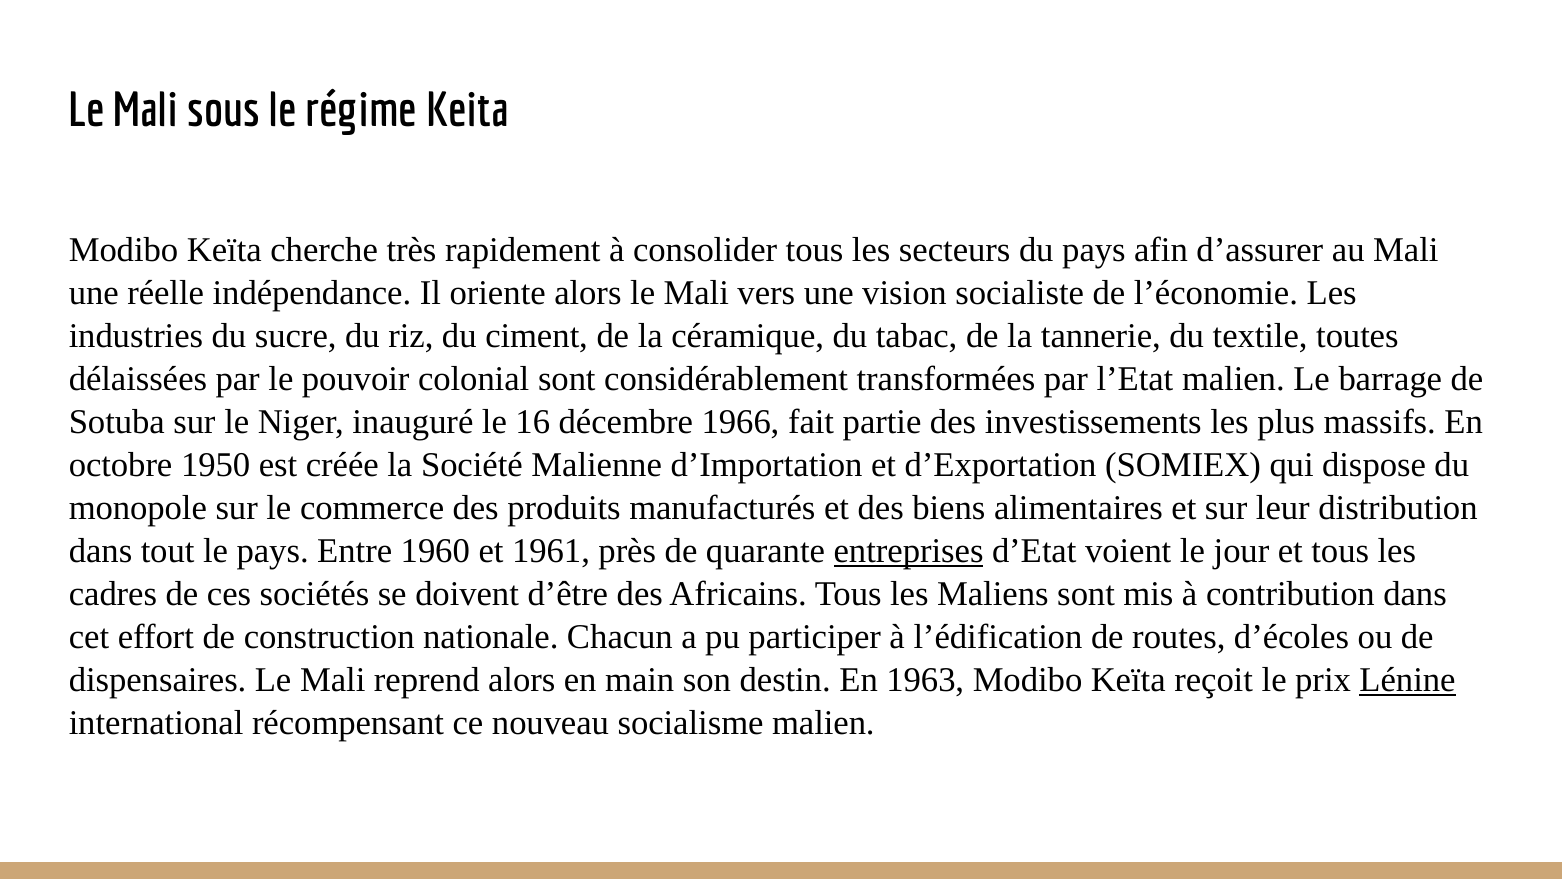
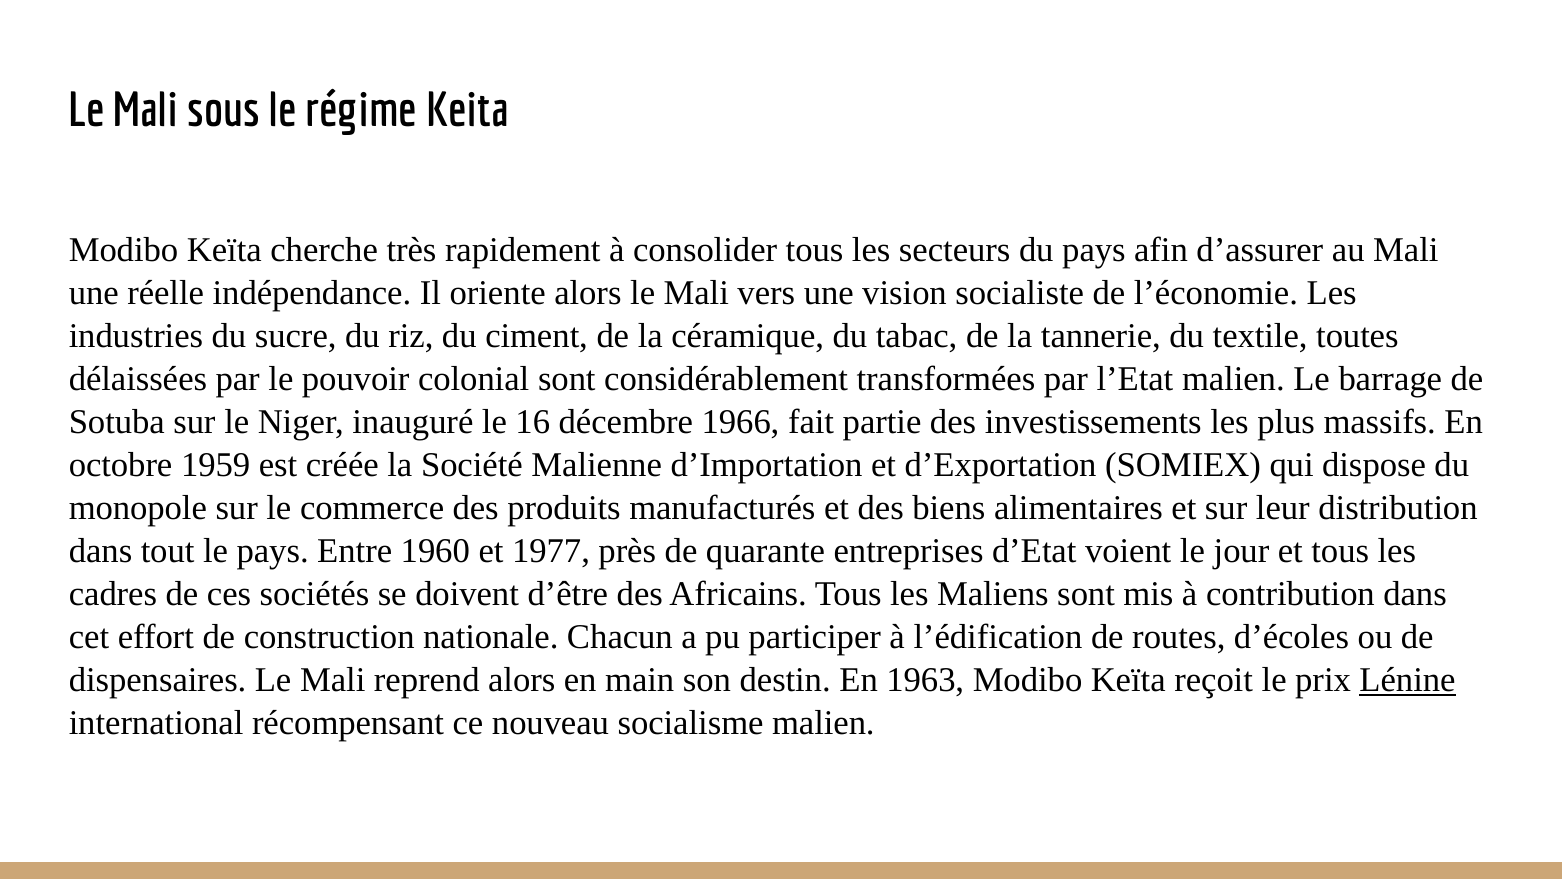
1950: 1950 -> 1959
1961: 1961 -> 1977
entreprises underline: present -> none
